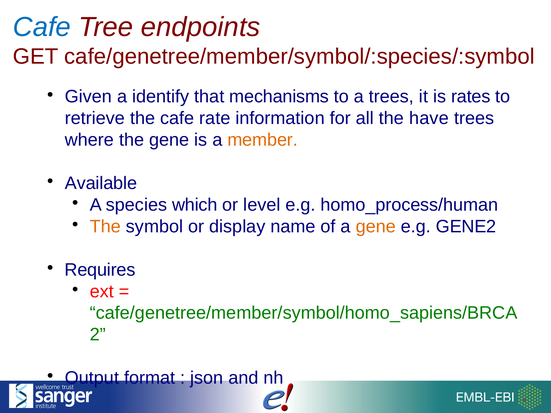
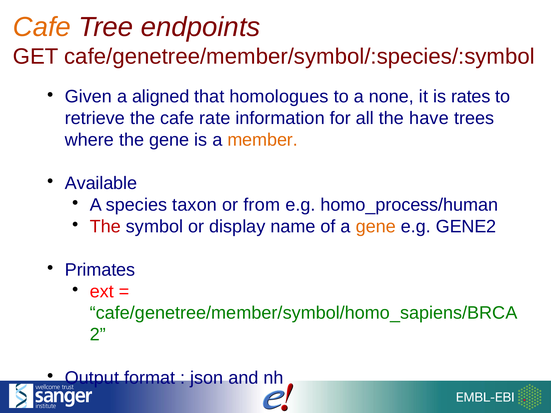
Cafe at (42, 27) colour: blue -> orange
identify: identify -> aligned
mechanisms: mechanisms -> homologues
a trees: trees -> none
which: which -> taxon
level: level -> from
The at (105, 227) colour: orange -> red
Requires: Requires -> Primates
